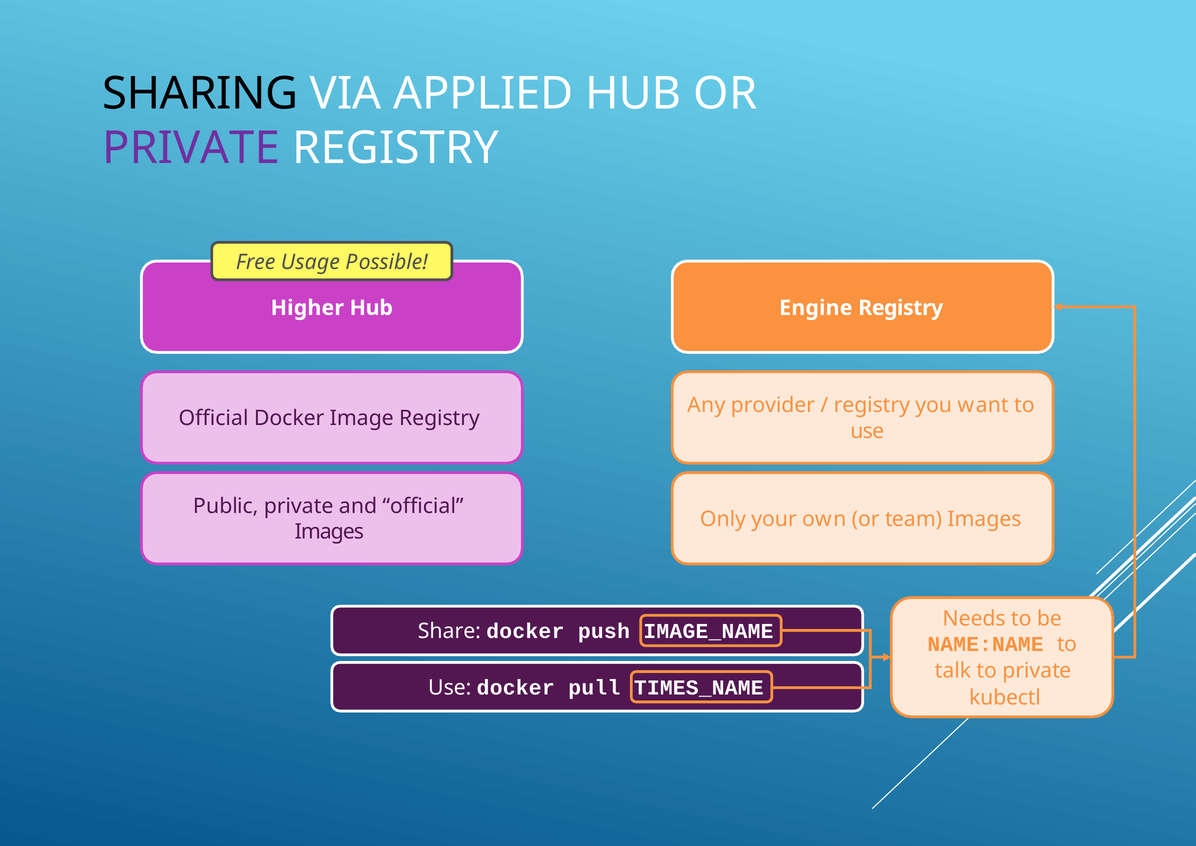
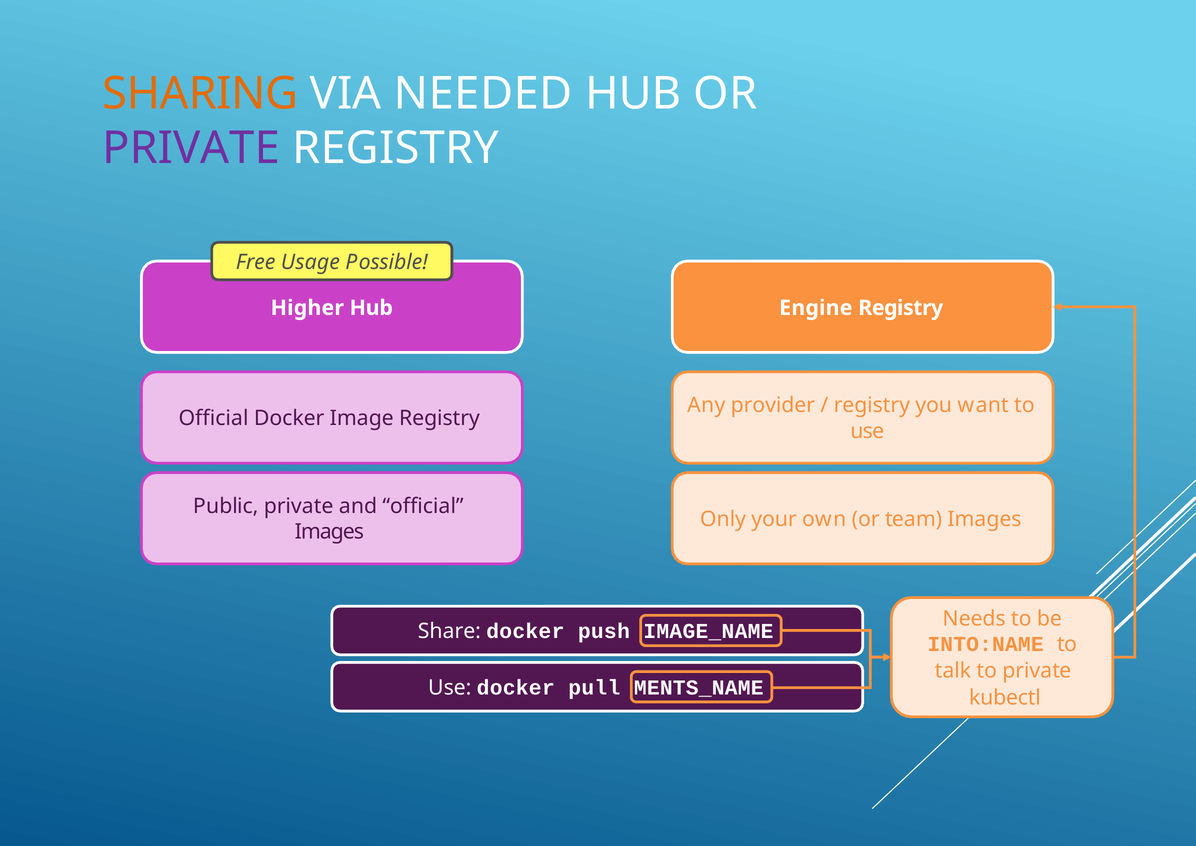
SHARING colour: black -> orange
APPLIED: APPLIED -> NEEDED
NAME:NAME: NAME:NAME -> INTO:NAME
TIMES_NAME: TIMES_NAME -> MENTS_NAME
